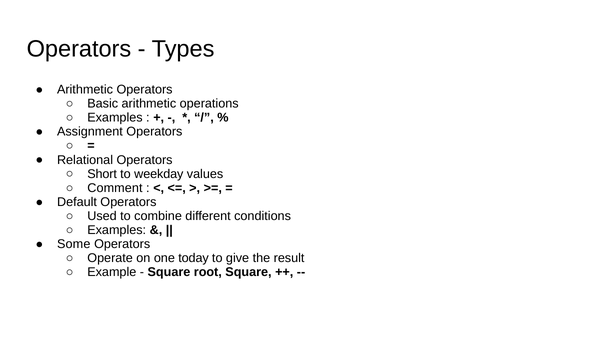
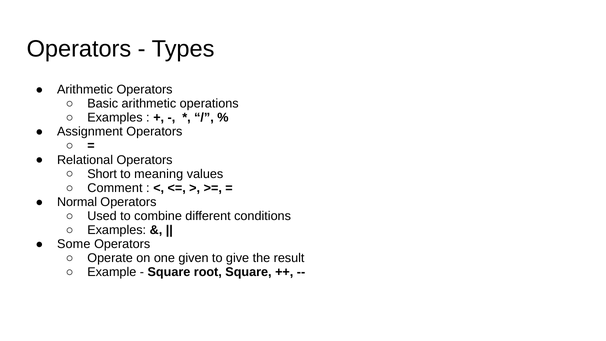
weekday: weekday -> meaning
Default: Default -> Normal
today: today -> given
